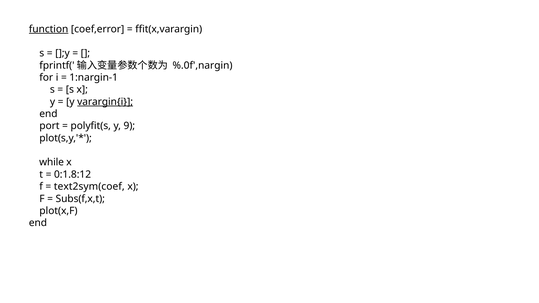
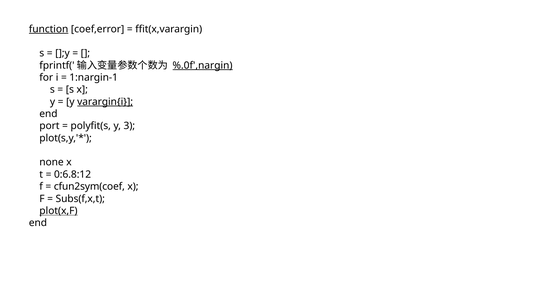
%.0f',nargin underline: none -> present
9: 9 -> 3
while: while -> none
0:1.8:12: 0:1.8:12 -> 0:6.8:12
text2sym(coef: text2sym(coef -> cfun2sym(coef
plot(x,F underline: none -> present
